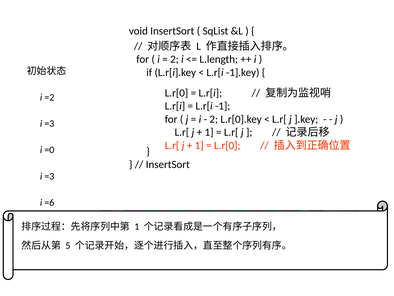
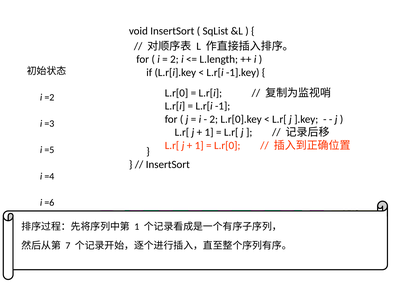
=0: =0 -> =5
=3 at (49, 176): =3 -> =4
5 at (68, 245): 5 -> 7
